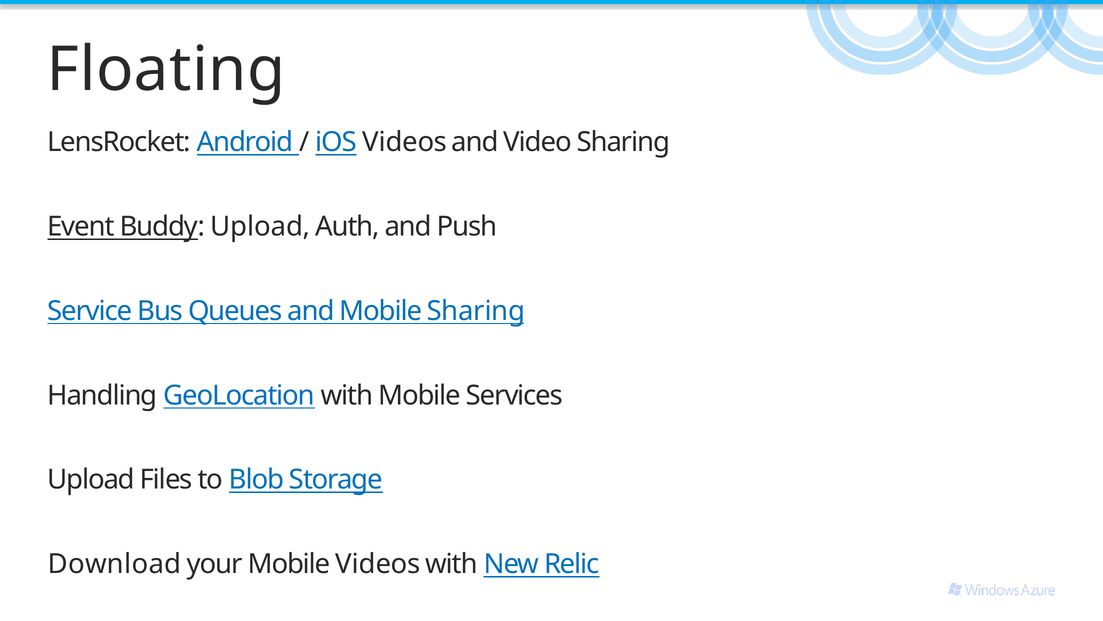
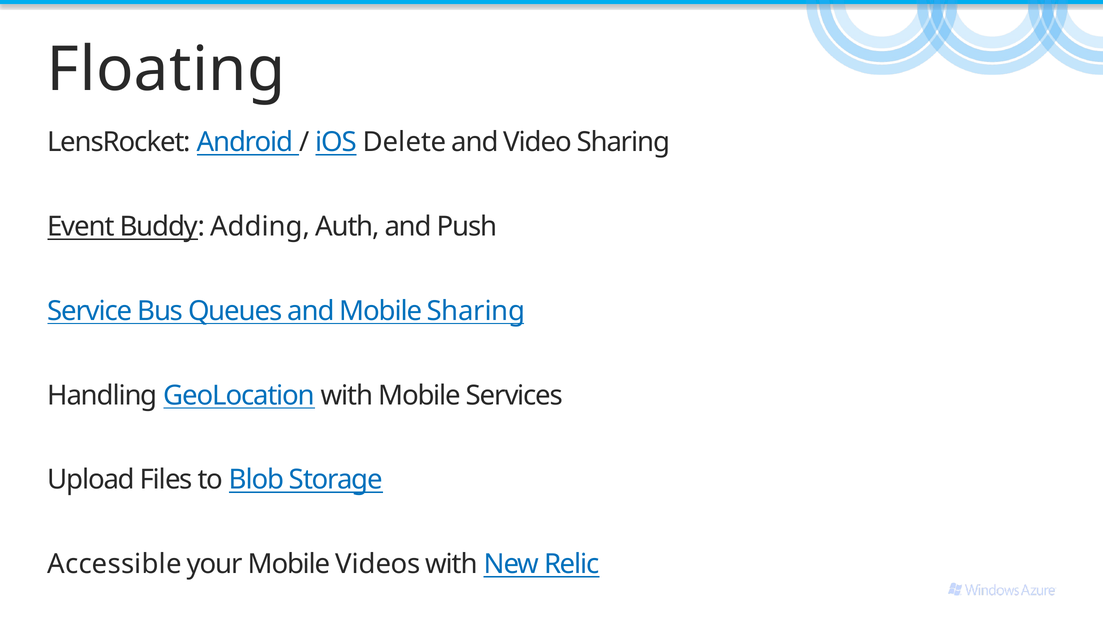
iOS Videos: Videos -> Delete
Buddy Upload: Upload -> Adding
Download: Download -> Accessible
